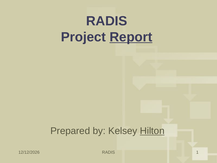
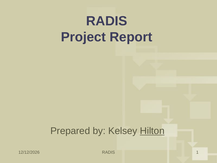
Report underline: present -> none
